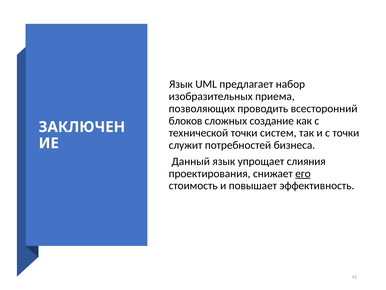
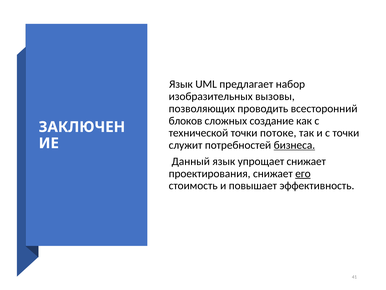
приема: приема -> вызовы
систем: систем -> потоке
бизнеса underline: none -> present
упрощает слияния: слияния -> снижает
